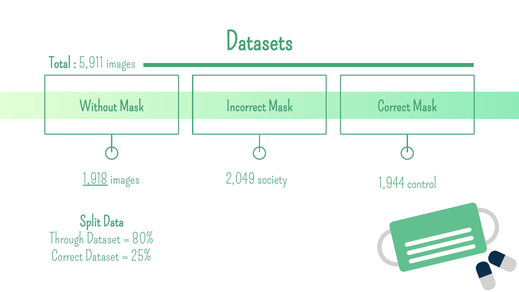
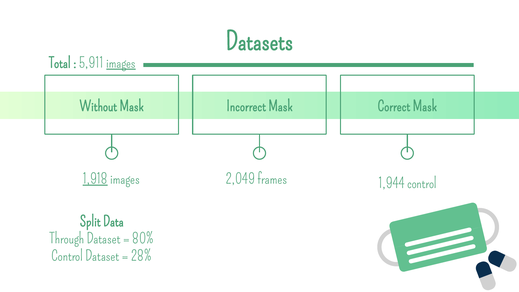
images at (121, 63) underline: none -> present
society: society -> frames
Correct at (67, 256): Correct -> Control
25%: 25% -> 28%
